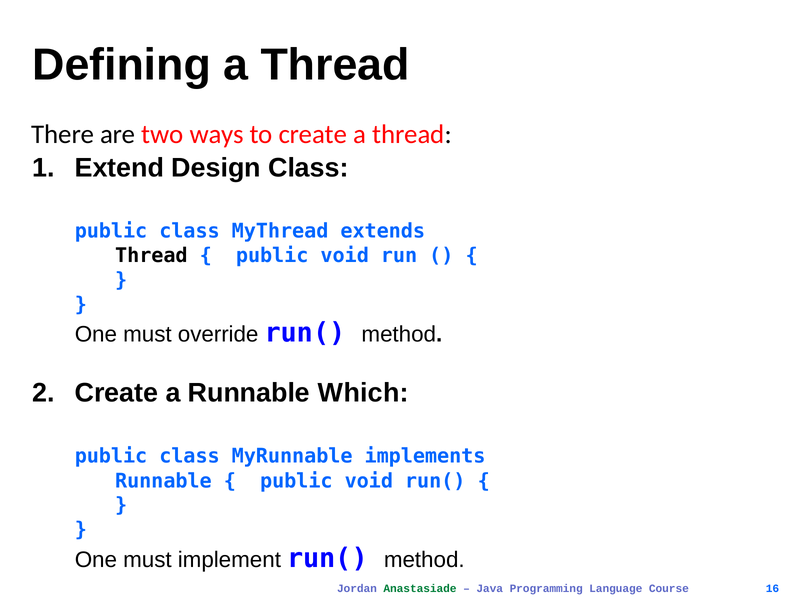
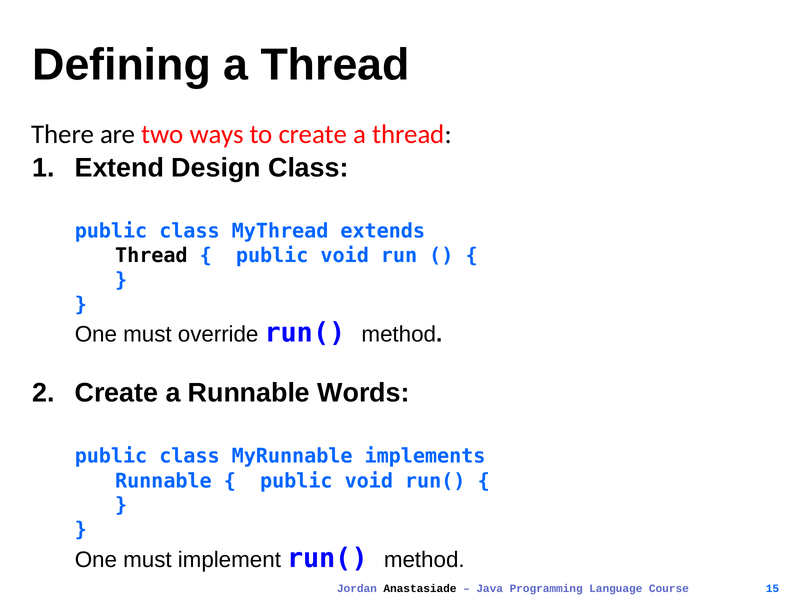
Which: Which -> Words
Anastasiade colour: green -> black
16: 16 -> 15
